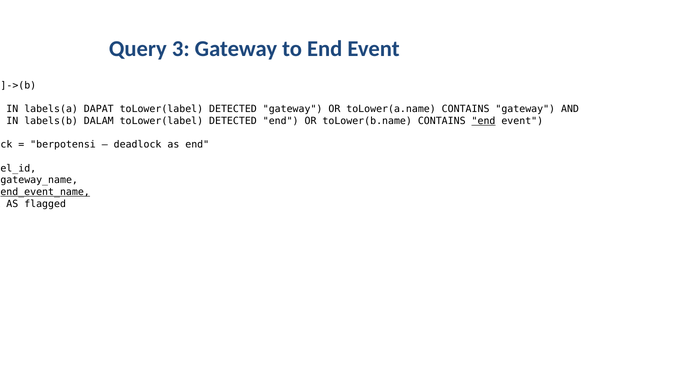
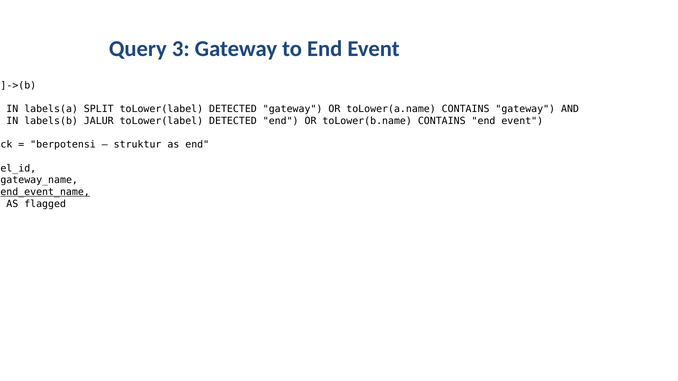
DAPAT: DAPAT -> SPLIT
DALAM: DALAM -> JALUR
end at (484, 121) underline: present -> none
deadlock: deadlock -> struktur
